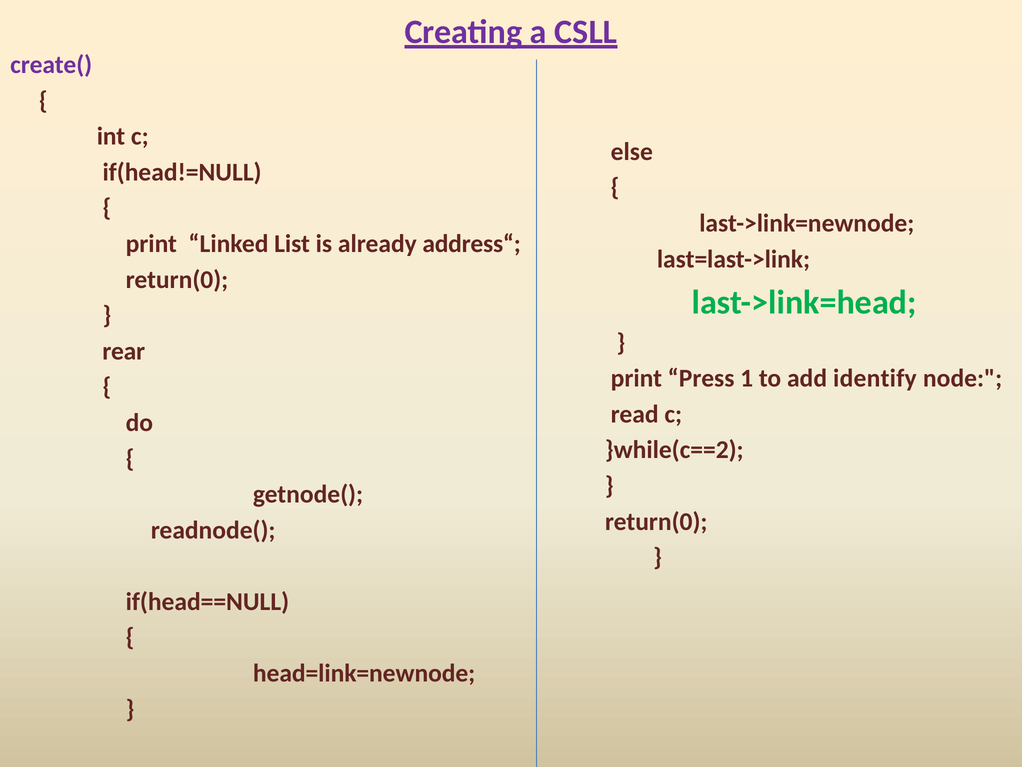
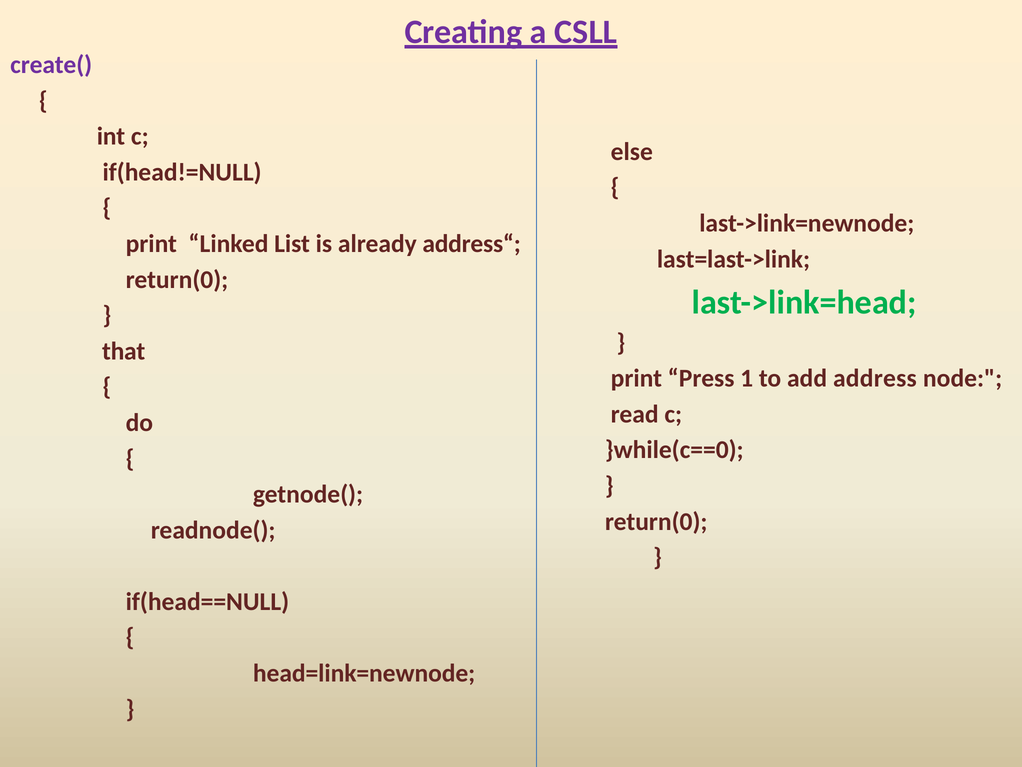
rear: rear -> that
identify: identify -> address
}while(c==2: }while(c==2 -> }while(c==0
